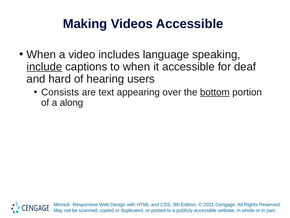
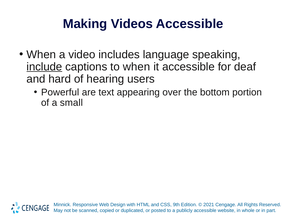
Consists: Consists -> Powerful
bottom underline: present -> none
along: along -> small
